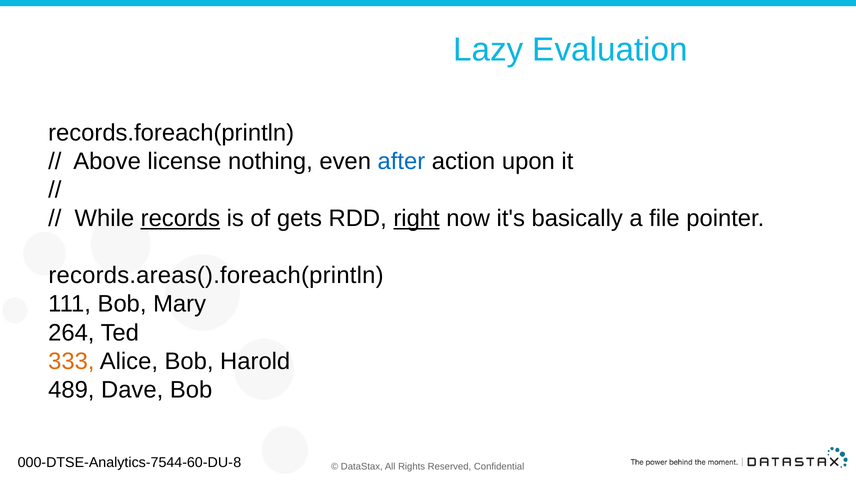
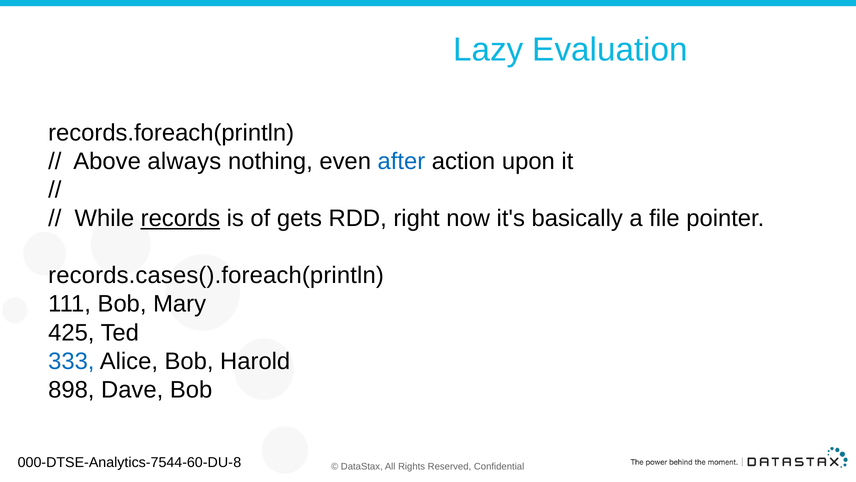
license: license -> always
right underline: present -> none
records.areas().foreach(println: records.areas().foreach(println -> records.cases().foreach(println
264: 264 -> 425
333 colour: orange -> blue
489: 489 -> 898
